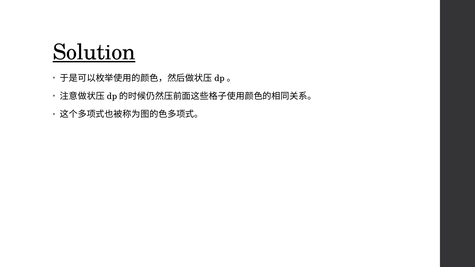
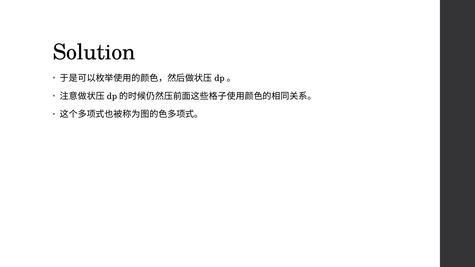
Solution underline: present -> none
